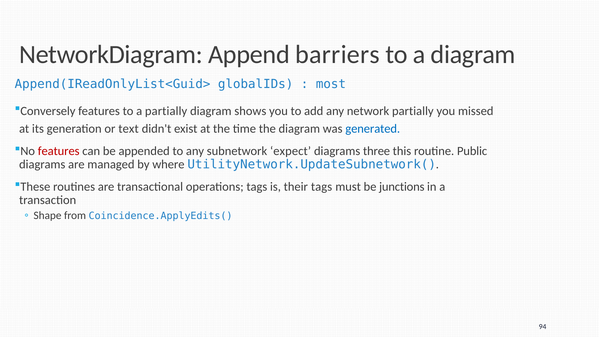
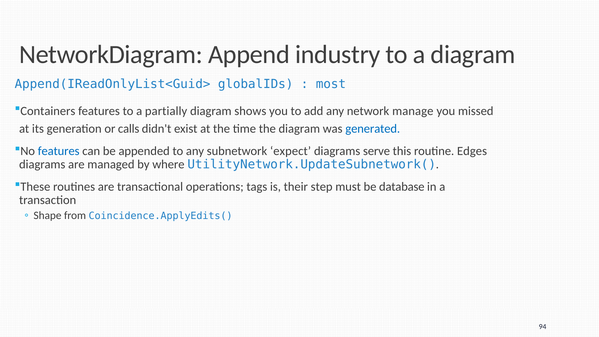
barriers: barriers -> industry
Conversely: Conversely -> Containers
network partially: partially -> manage
text: text -> calls
features at (59, 151) colour: red -> blue
three: three -> serve
Public: Public -> Edges
their tags: tags -> step
junctions: junctions -> database
